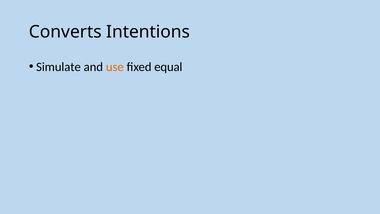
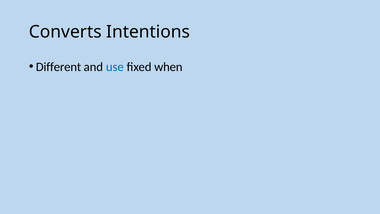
Simulate: Simulate -> Different
use colour: orange -> blue
equal: equal -> when
